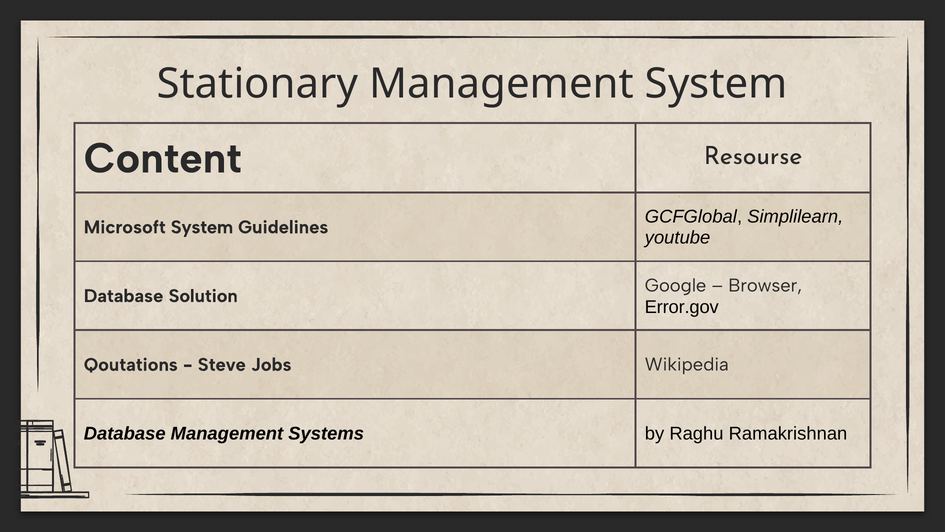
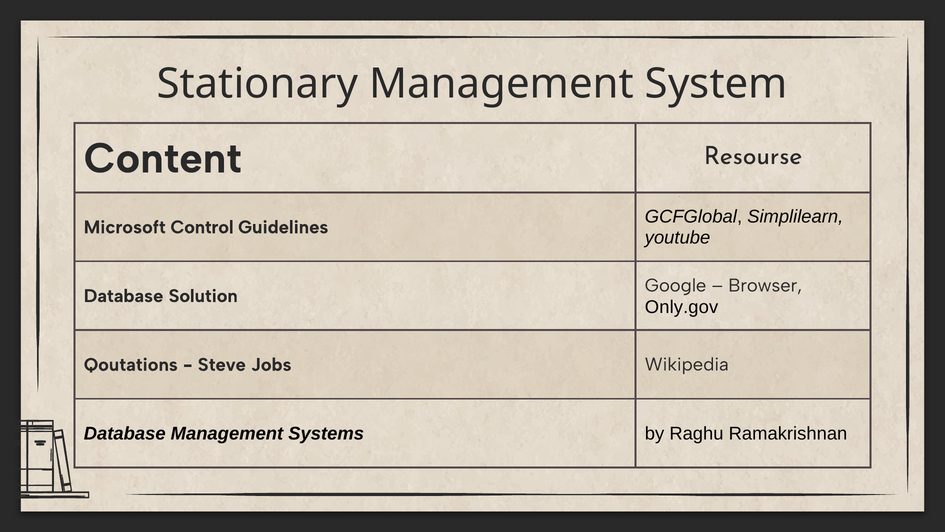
Microsoft System: System -> Control
Error.gov: Error.gov -> Only.gov
